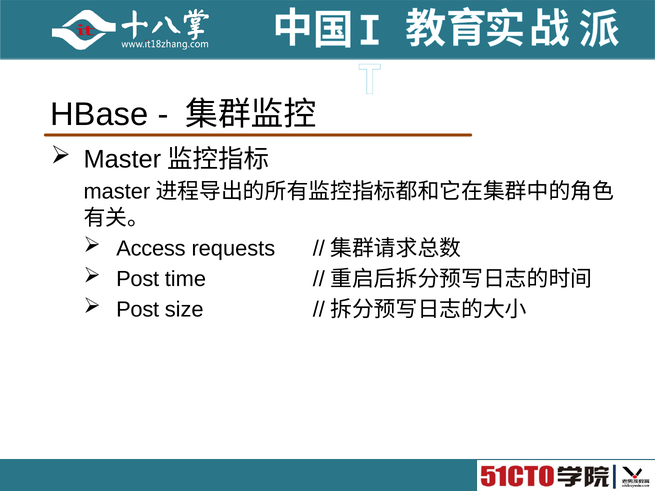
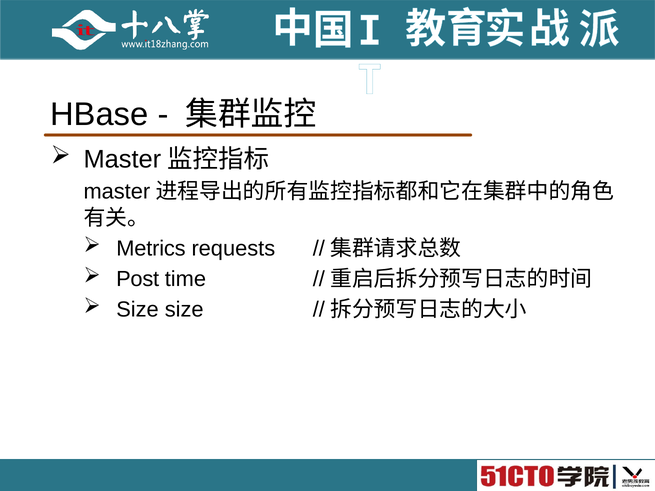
Access: Access -> Metrics
Post at (138, 310): Post -> Size
